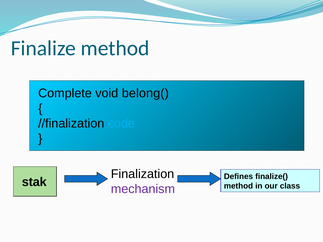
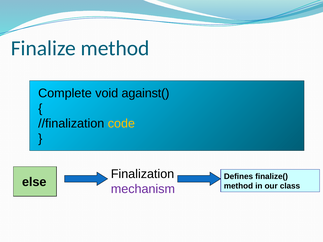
belong(: belong( -> against(
code colour: light blue -> yellow
stak: stak -> else
